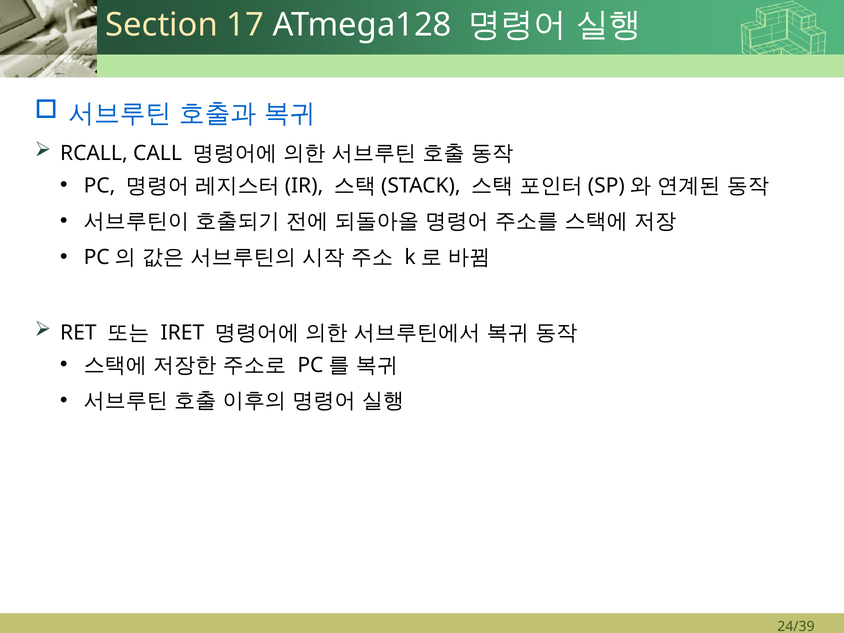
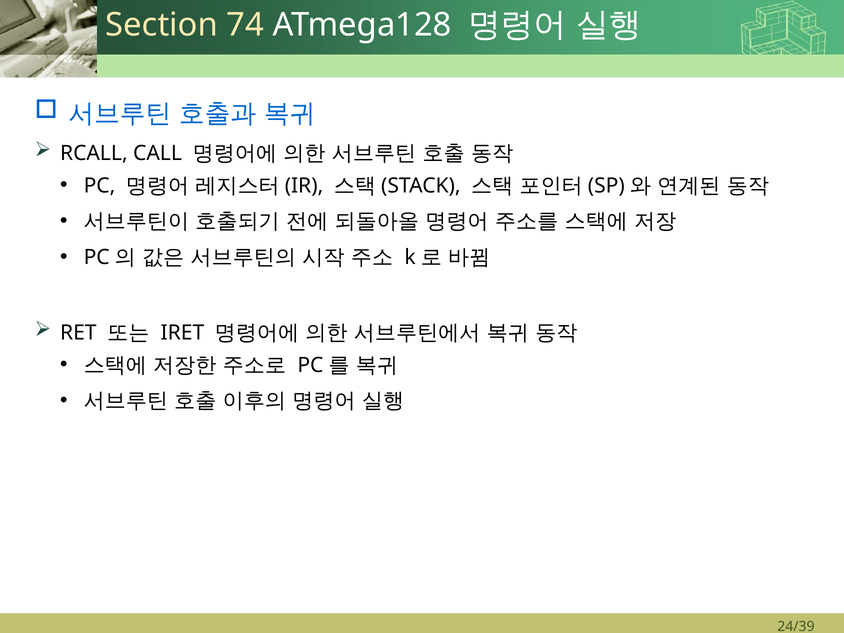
17: 17 -> 74
